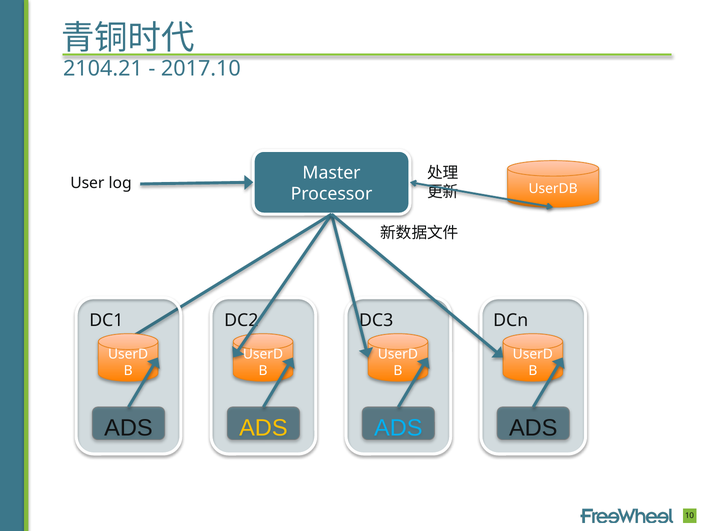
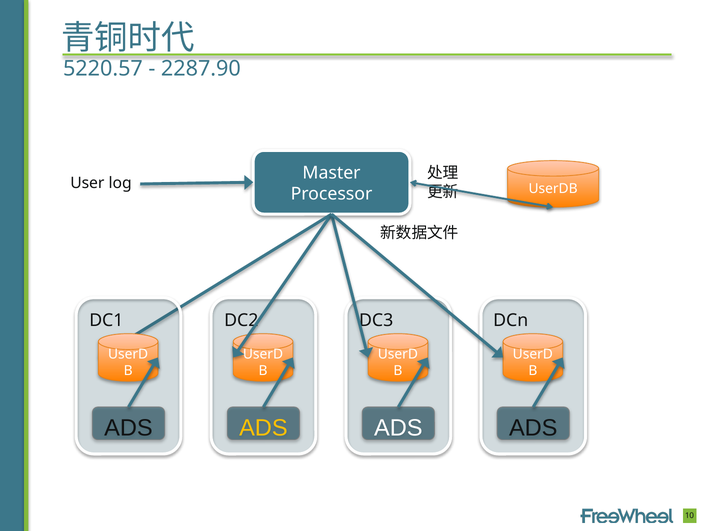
2104.21: 2104.21 -> 5220.57
2017.10: 2017.10 -> 2287.90
ADS at (398, 428) colour: light blue -> white
